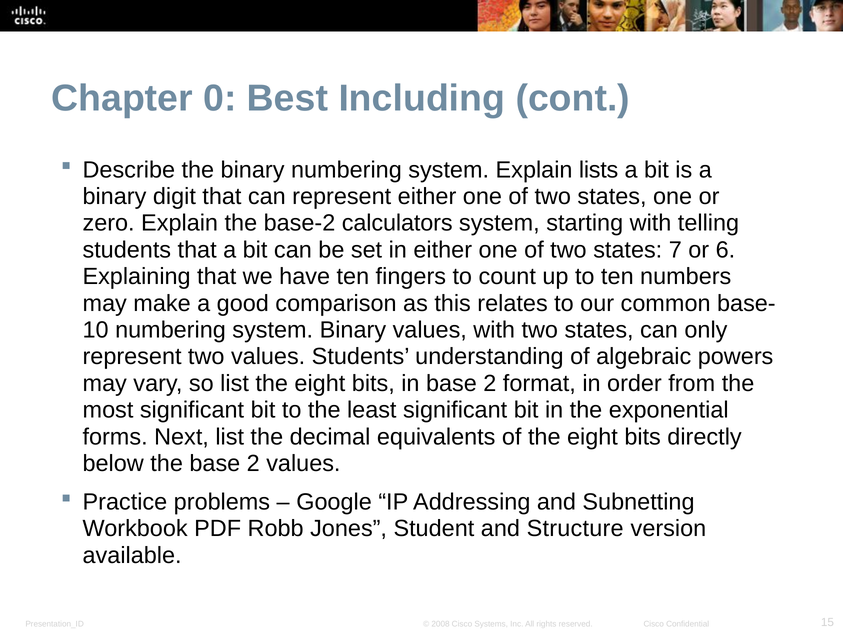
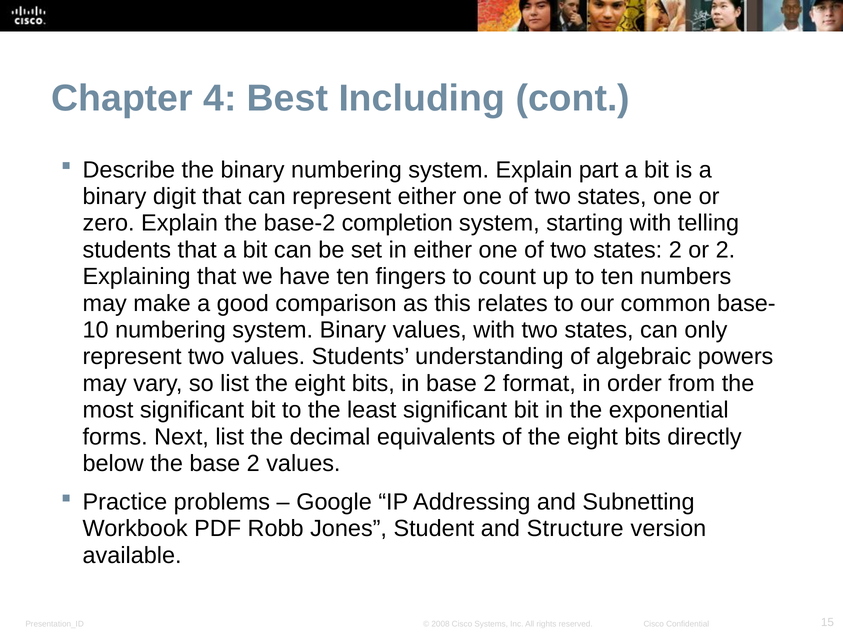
0: 0 -> 4
lists: lists -> part
calculators: calculators -> completion
states 7: 7 -> 2
or 6: 6 -> 2
